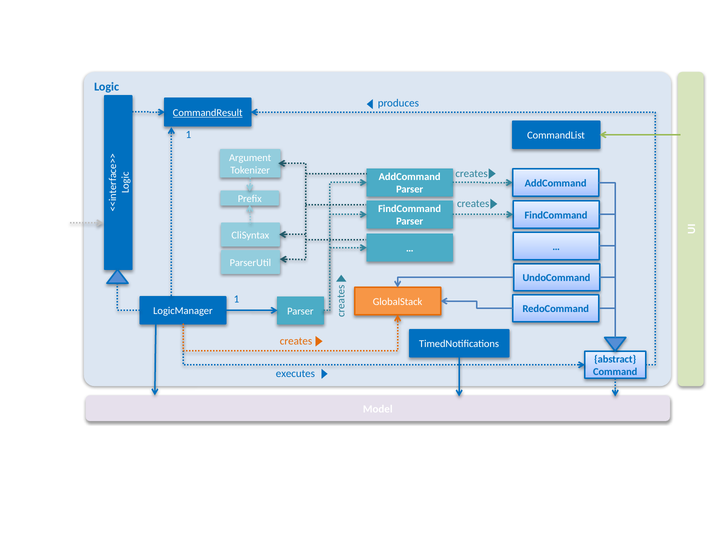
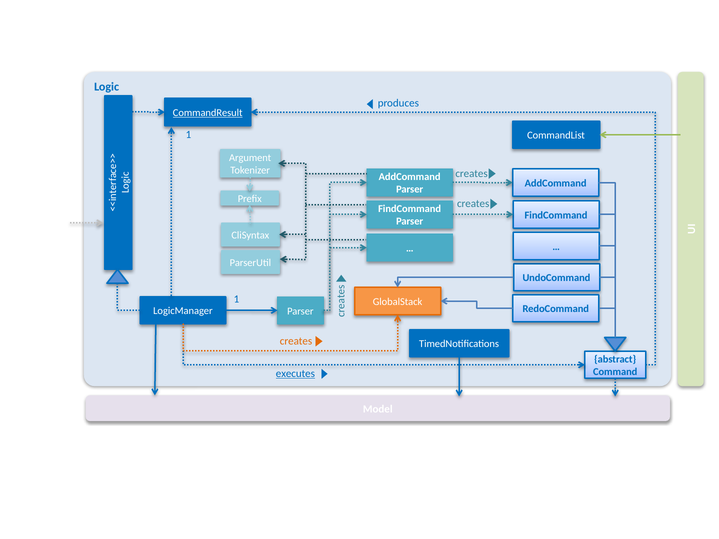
executes underline: none -> present
